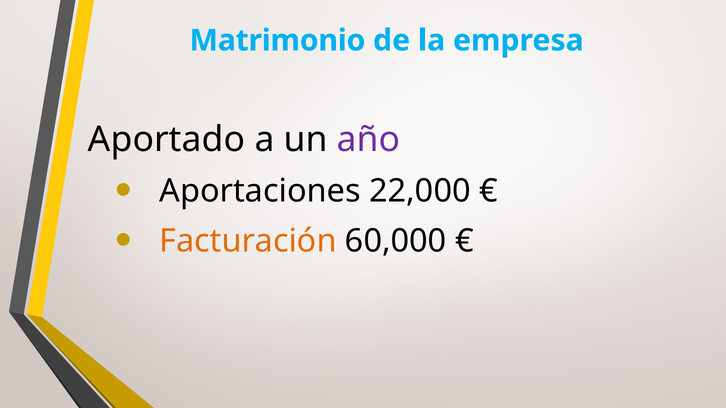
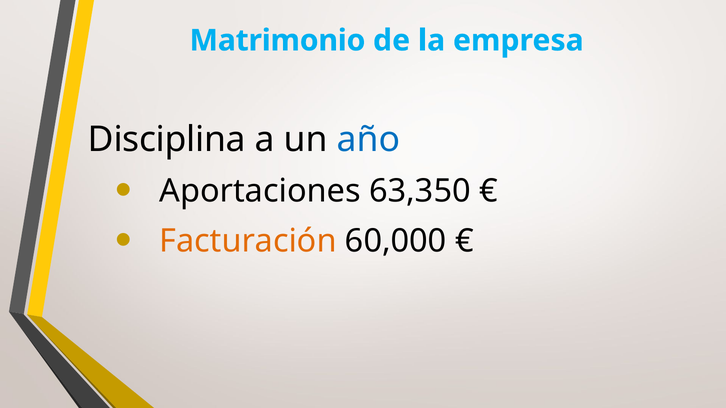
Aportado: Aportado -> Disciplina
año colour: purple -> blue
22,000: 22,000 -> 63,350
